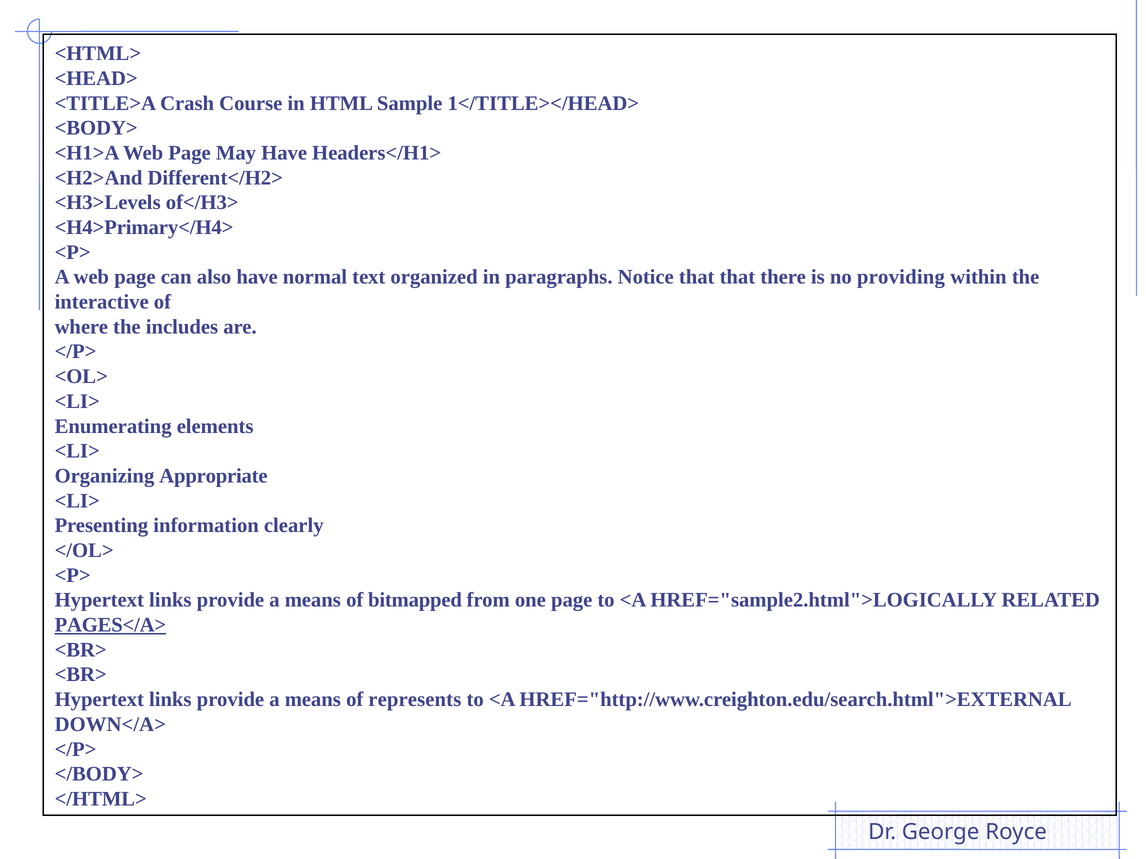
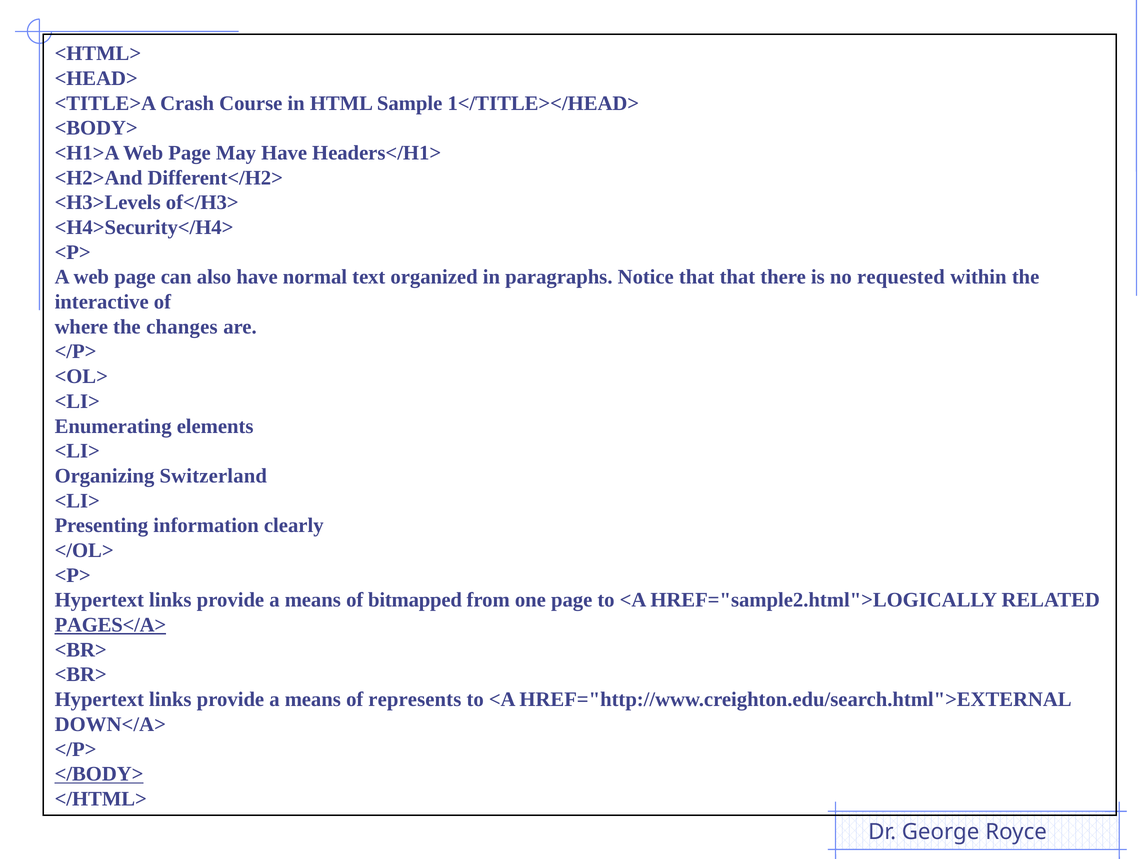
<H4>Primary</H4>: <H4>Primary</H4> -> <H4>Security</H4>
providing: providing -> requested
includes: includes -> changes
Appropriate: Appropriate -> Switzerland
</BODY> underline: none -> present
